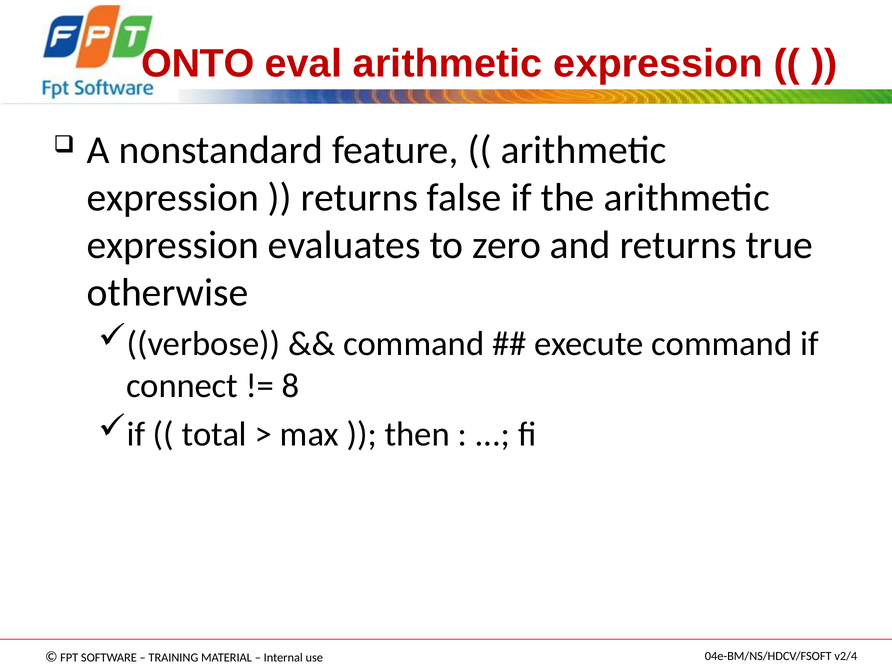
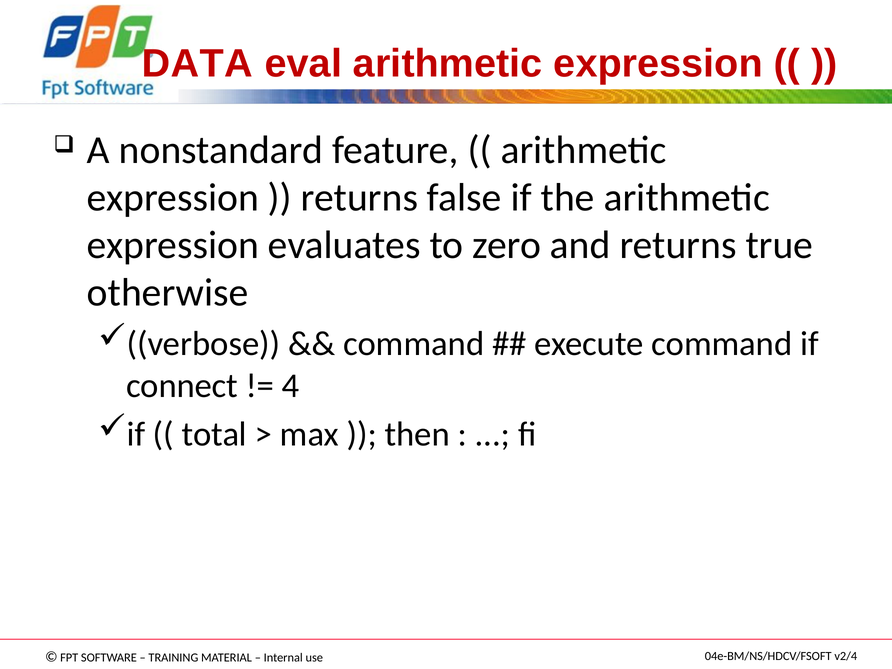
ONTO: ONTO -> DATA
8: 8 -> 4
